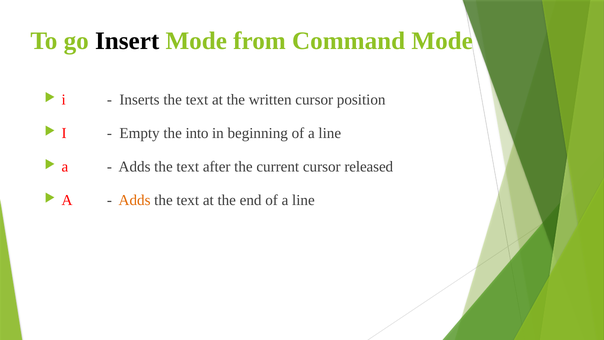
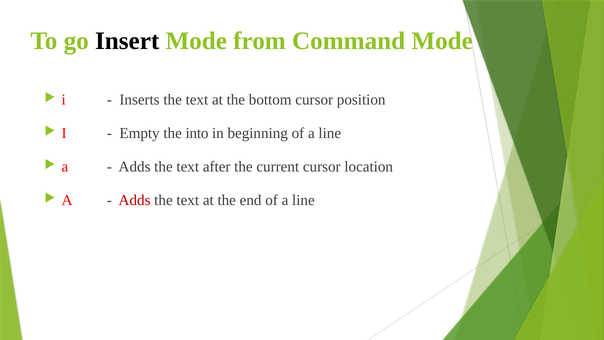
written: written -> bottom
released: released -> location
Adds at (135, 200) colour: orange -> red
